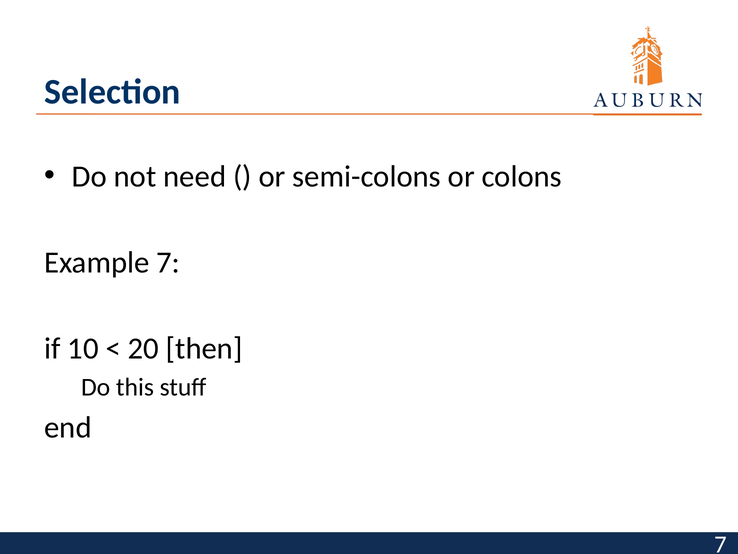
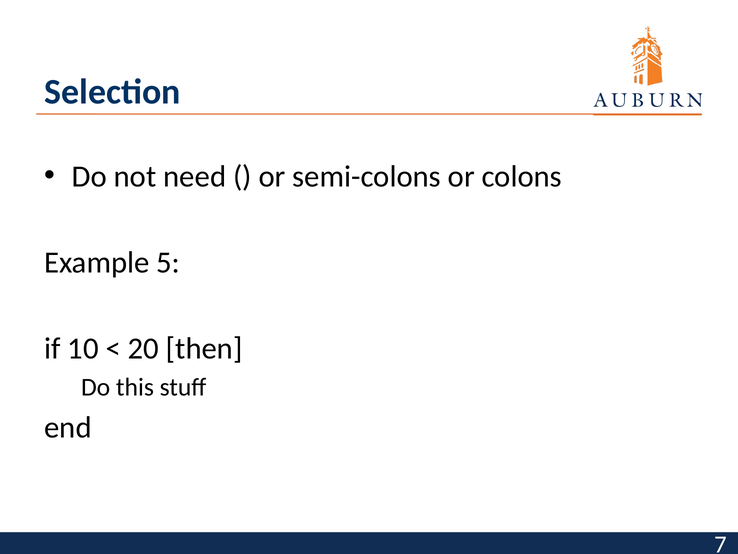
Example 7: 7 -> 5
